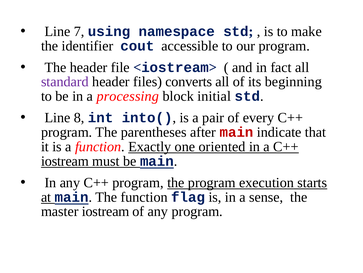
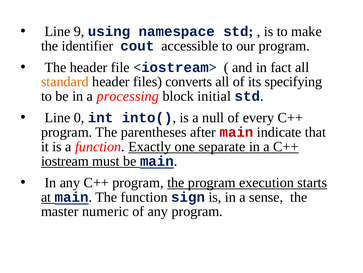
7: 7 -> 9
standard colour: purple -> orange
beginning: beginning -> specifying
8: 8 -> 0
pair: pair -> null
oriented: oriented -> separate
flag: flag -> sign
master iostream: iostream -> numeric
